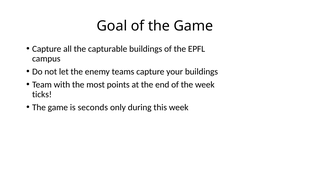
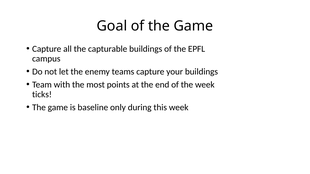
seconds: seconds -> baseline
